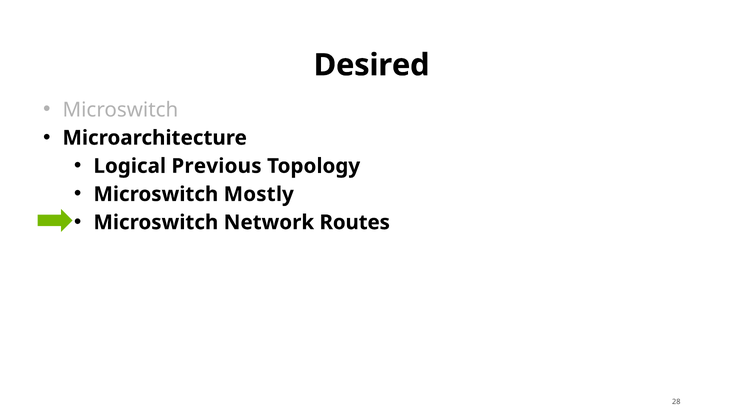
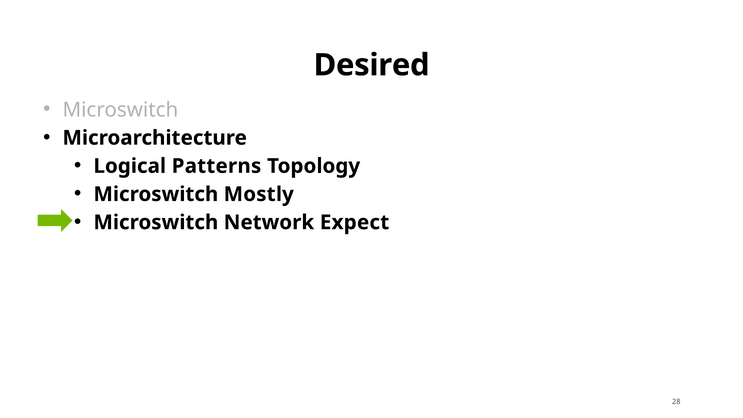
Previous: Previous -> Patterns
Routes: Routes -> Expect
